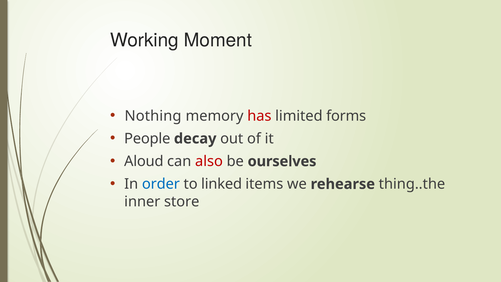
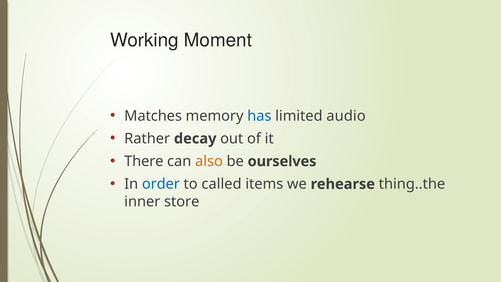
Nothing: Nothing -> Matches
has colour: red -> blue
forms: forms -> audio
People: People -> Rather
Aloud: Aloud -> There
also colour: red -> orange
linked: linked -> called
